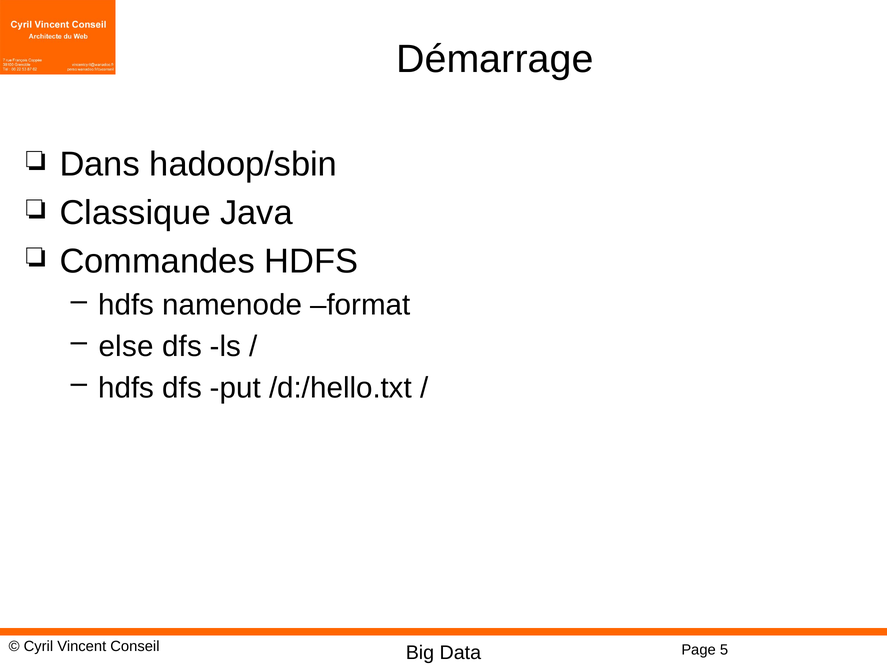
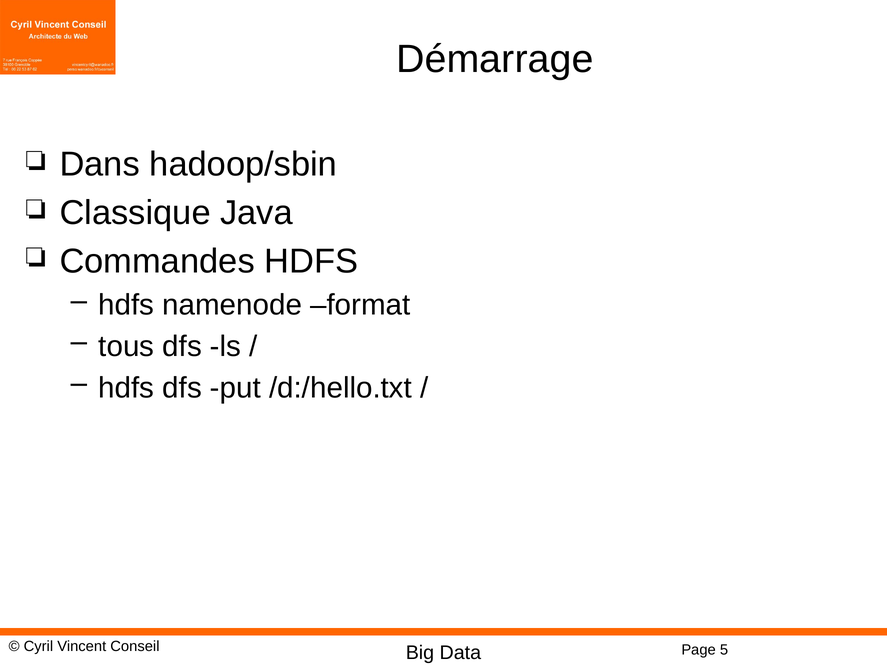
else: else -> tous
